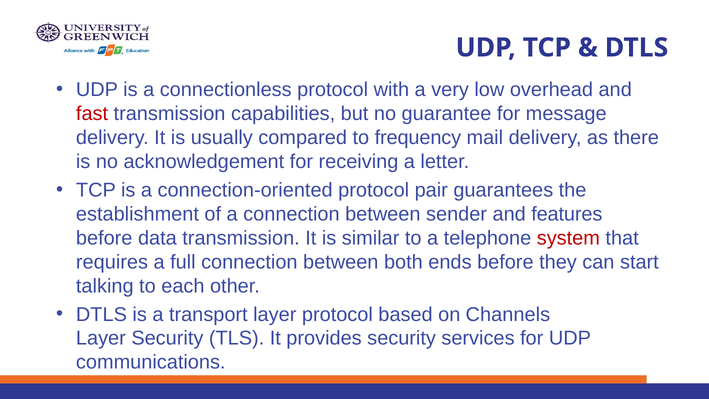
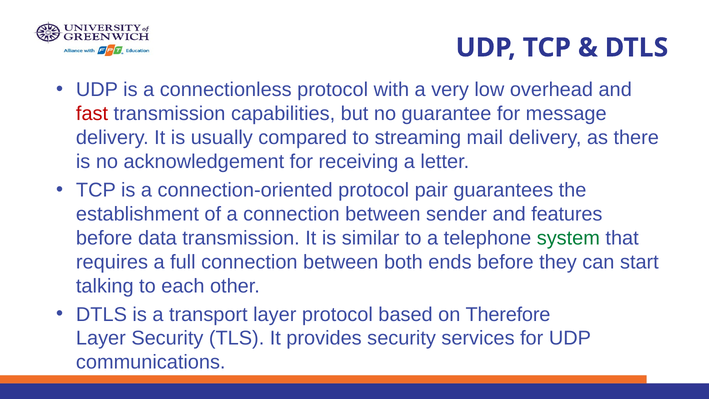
frequency: frequency -> streaming
system colour: red -> green
Channels: Channels -> Therefore
